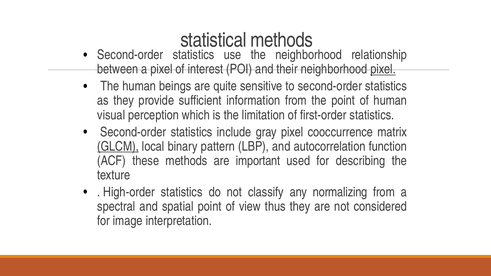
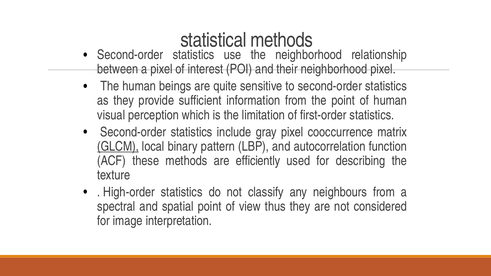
pixel at (383, 69) underline: present -> none
important: important -> efficiently
normalizing: normalizing -> neighbours
